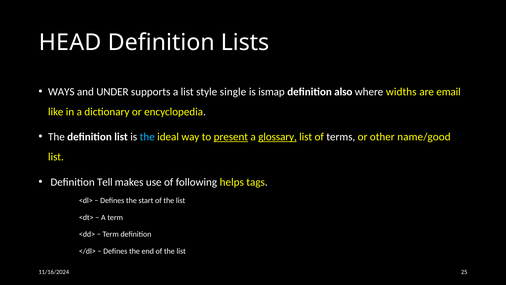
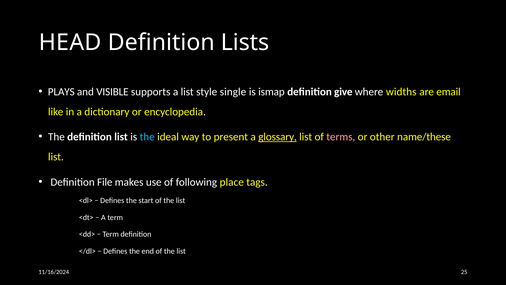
WAYS: WAYS -> PLAYS
UNDER: UNDER -> VISIBLE
also: also -> give
present underline: present -> none
terms colour: white -> pink
name/good: name/good -> name/these
Tell: Tell -> File
helps: helps -> place
